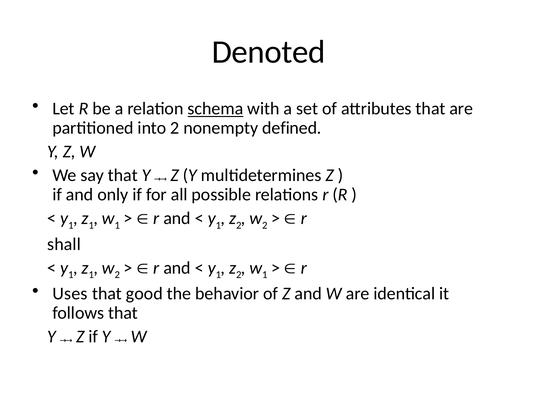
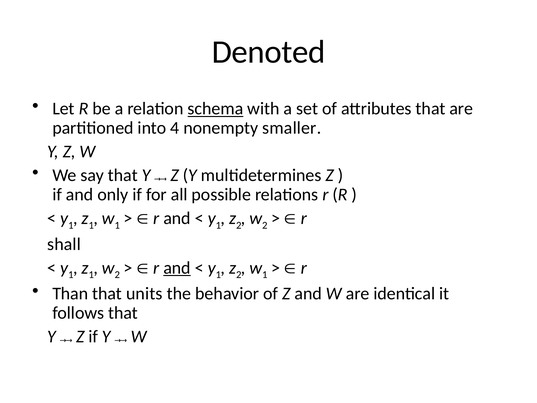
into 2: 2 -> 4
defined: defined -> smaller
and at (177, 268) underline: none -> present
Uses: Uses -> Than
good: good -> units
